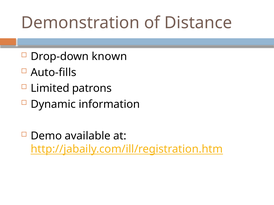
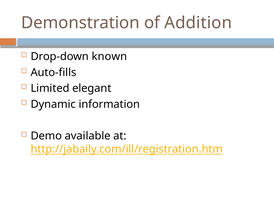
Distance: Distance -> Addition
patrons: patrons -> elegant
